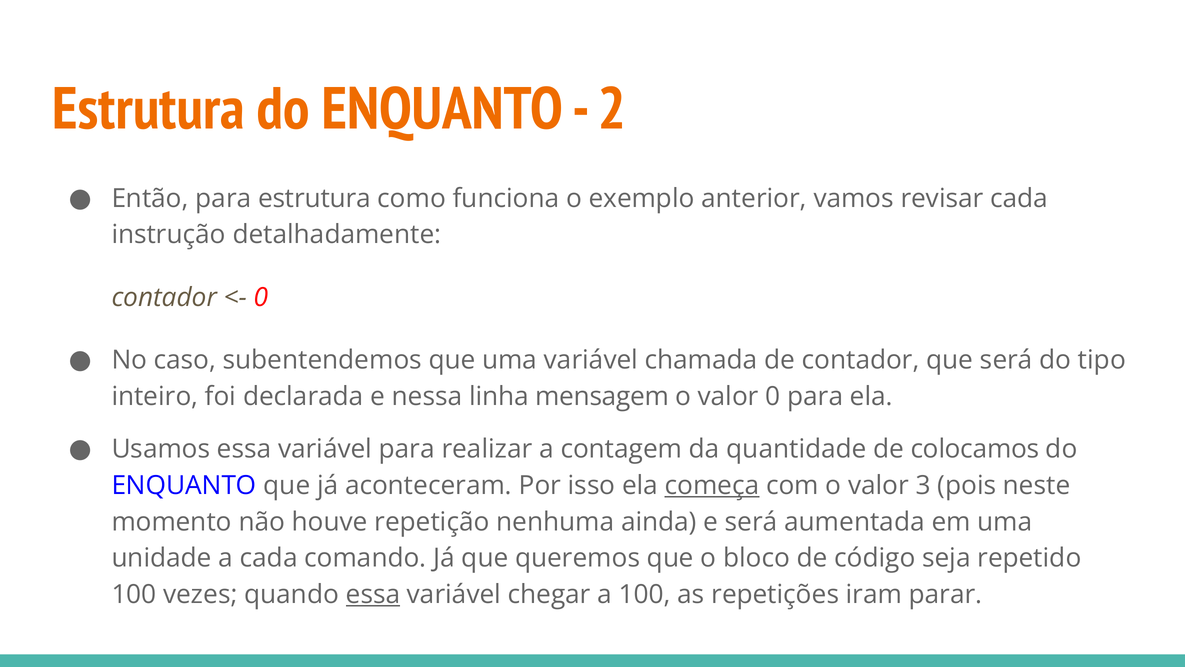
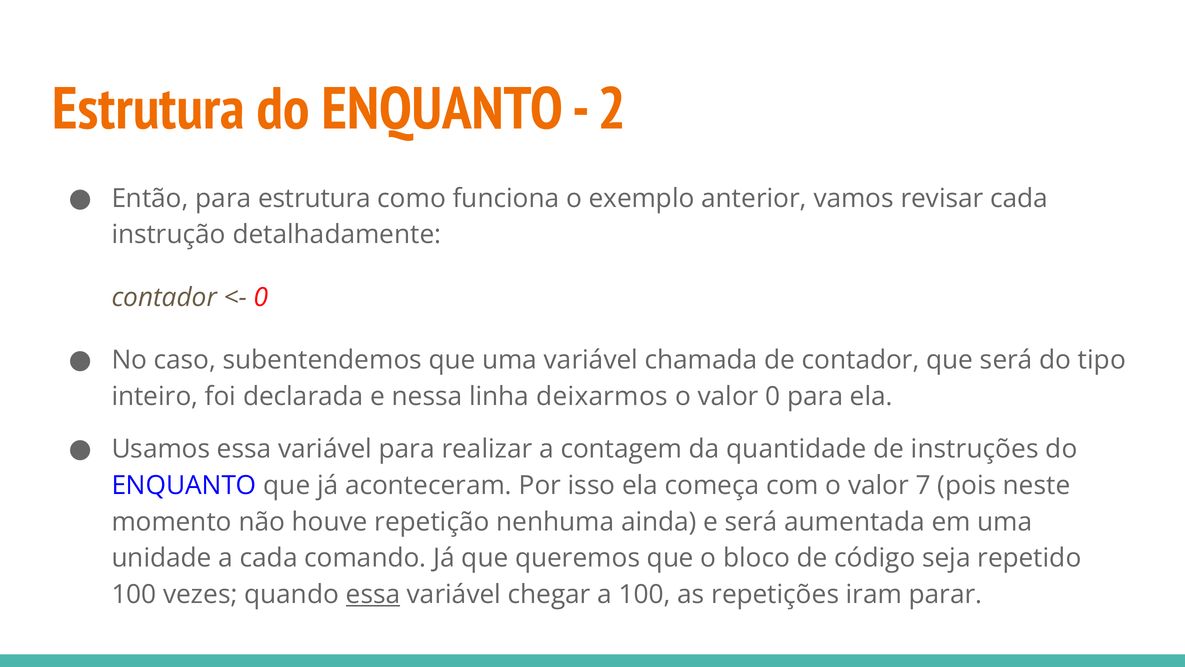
mensagem: mensagem -> deixarmos
colocamos: colocamos -> instruções
começa underline: present -> none
3: 3 -> 7
